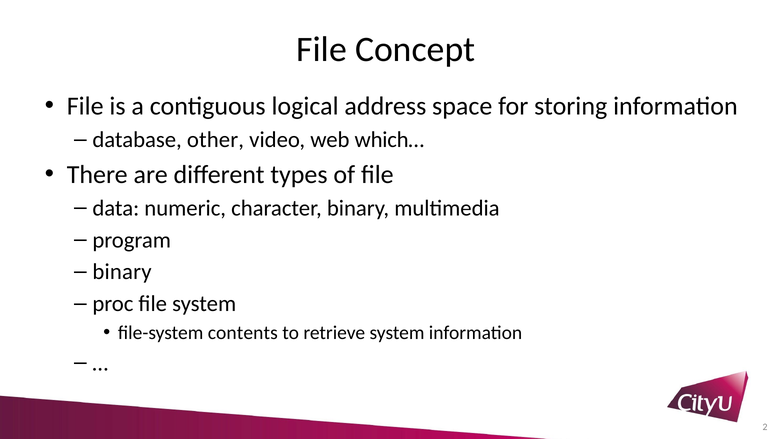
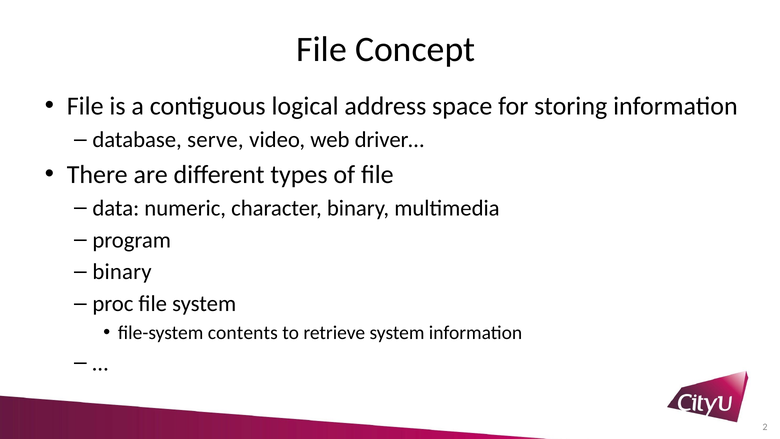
other: other -> serve
which…: which… -> driver…
